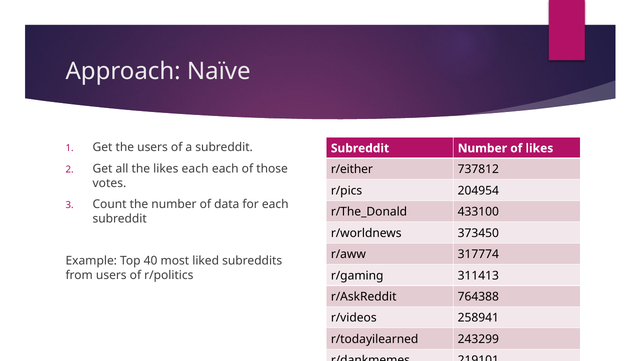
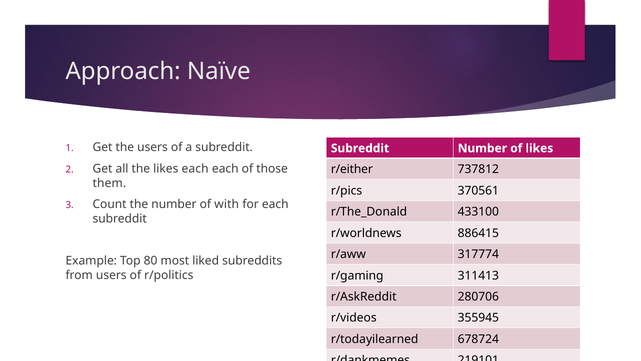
votes: votes -> them
204954: 204954 -> 370561
data: data -> with
373450: 373450 -> 886415
40: 40 -> 80
764388: 764388 -> 280706
258941: 258941 -> 355945
243299: 243299 -> 678724
